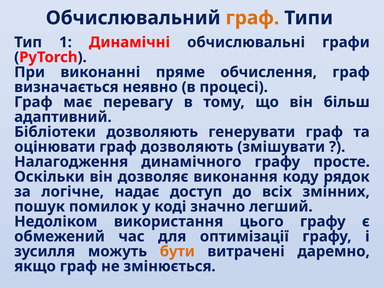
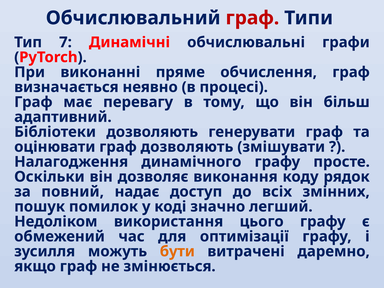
граф at (252, 18) colour: orange -> red
1: 1 -> 7
логічне: логічне -> повний
